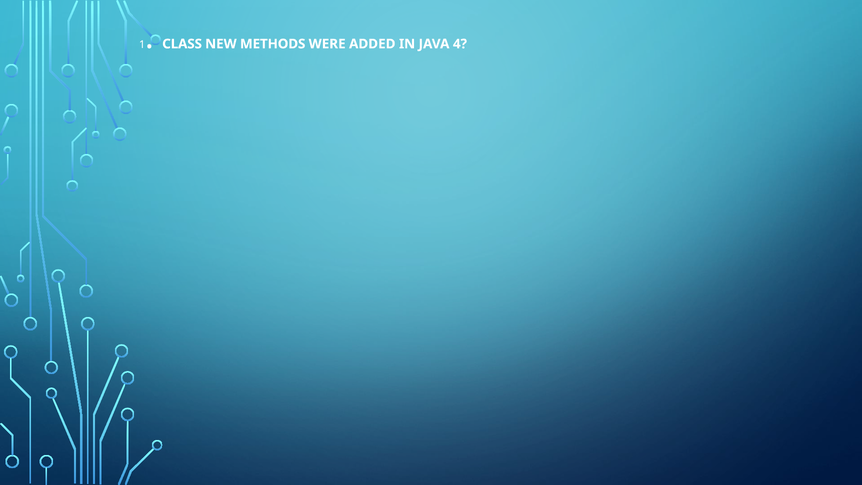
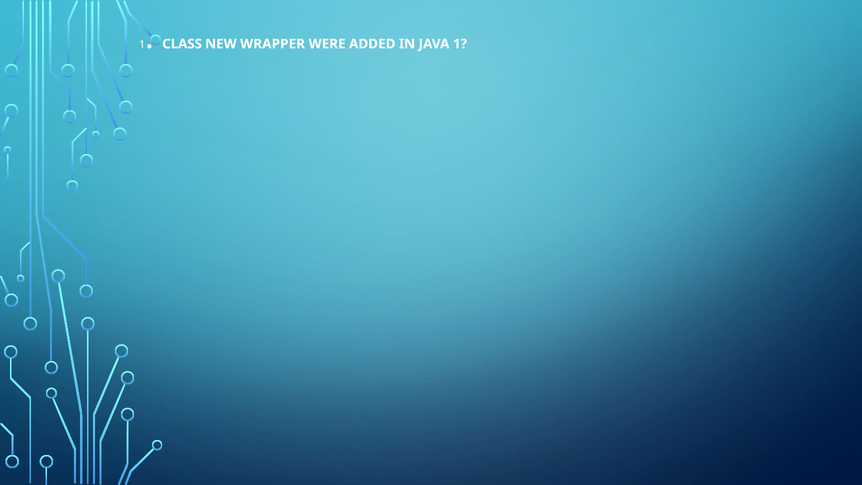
METHODS: METHODS -> WRAPPER
JAVA 4: 4 -> 1
